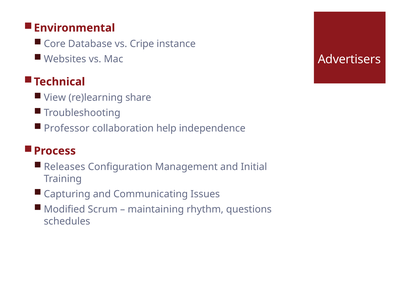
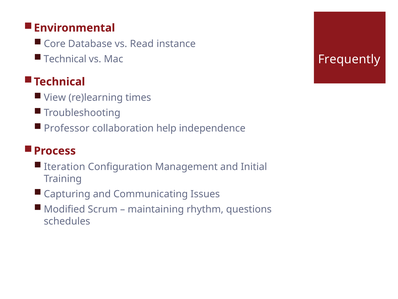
Cripe: Cripe -> Read
Websites at (65, 59): Websites -> Technical
Advertisers: Advertisers -> Frequently
share: share -> times
Releases: Releases -> Iteration
